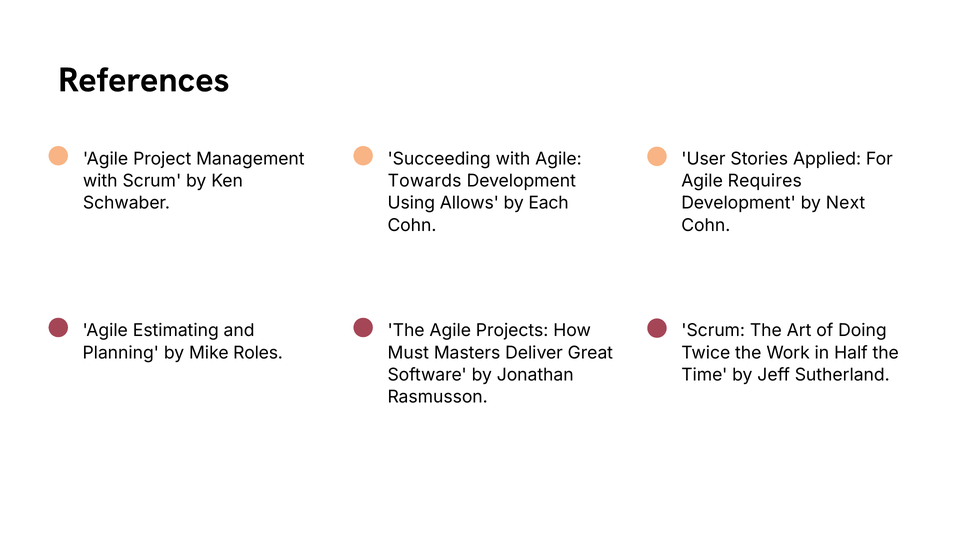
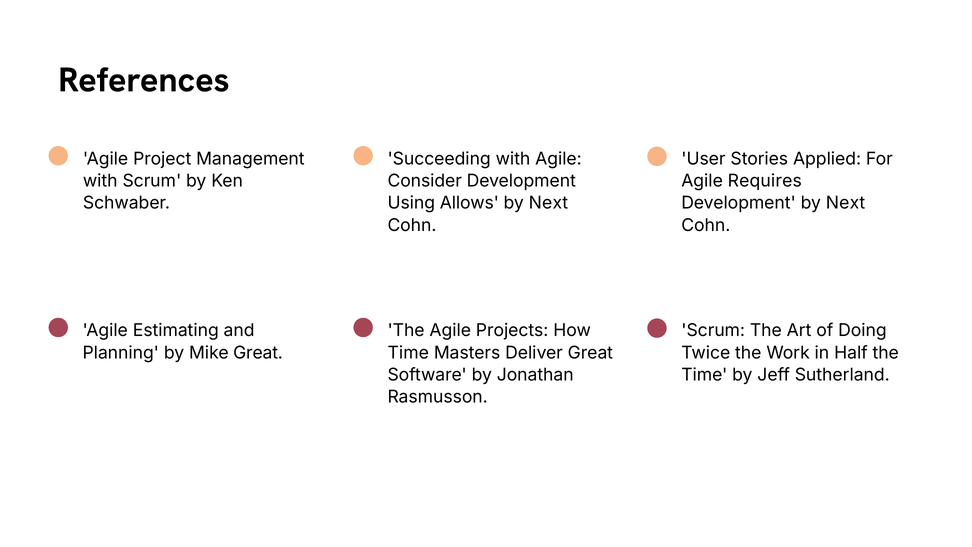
Towards: Towards -> Consider
Each at (549, 203): Each -> Next
Mike Roles: Roles -> Great
Must at (408, 353): Must -> Time
